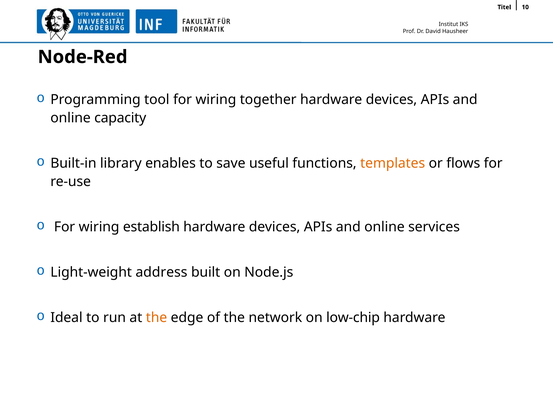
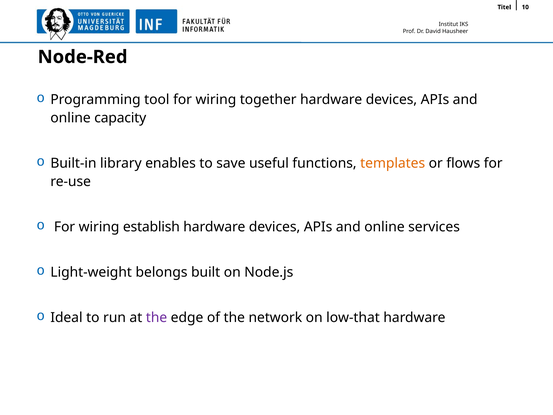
address: address -> belongs
the at (157, 317) colour: orange -> purple
low-chip: low-chip -> low-that
